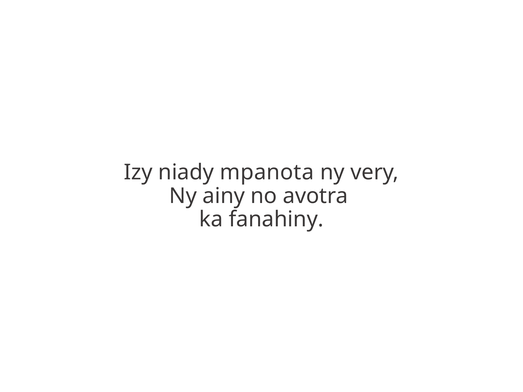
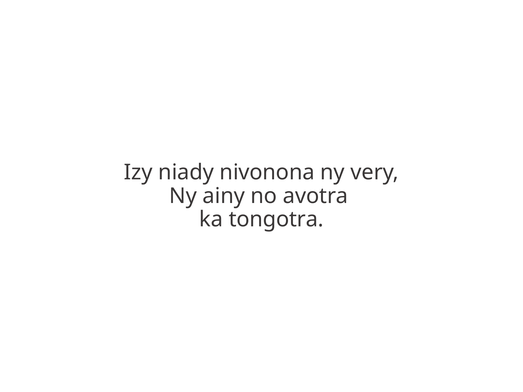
mpanota: mpanota -> nivonona
fanahiny: fanahiny -> tongotra
